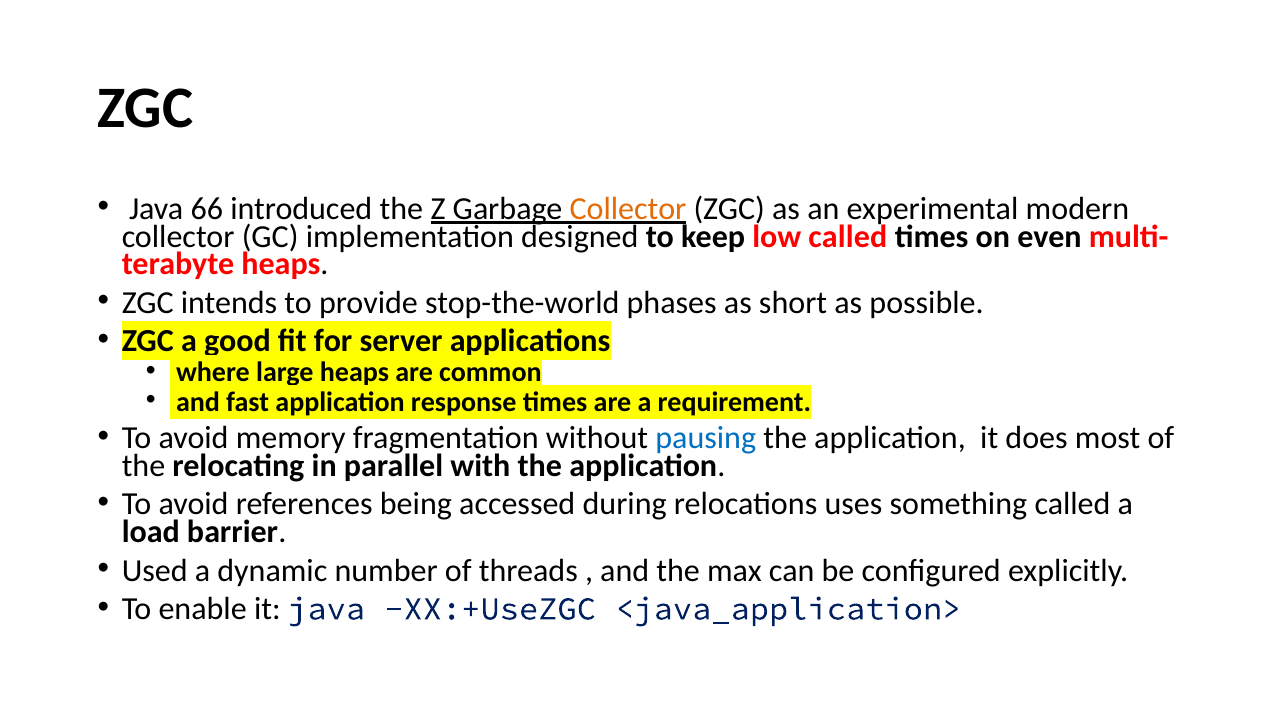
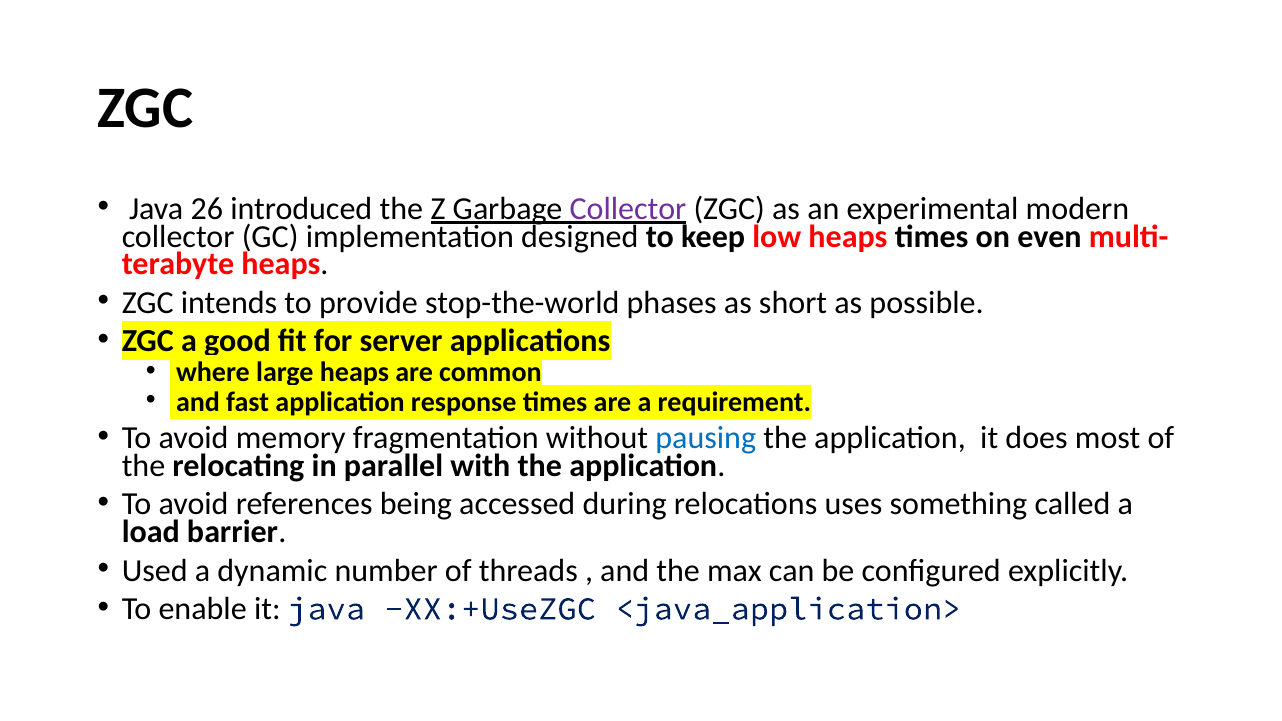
66: 66 -> 26
Collector at (628, 209) colour: orange -> purple
low called: called -> heaps
